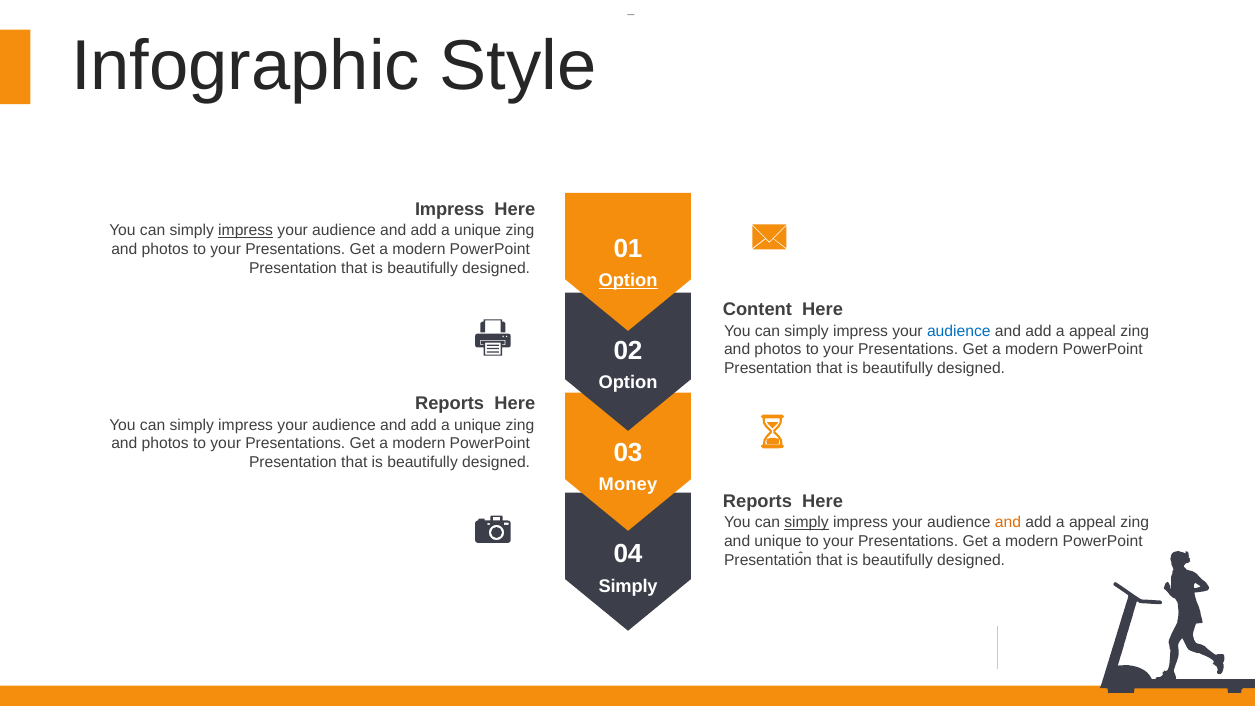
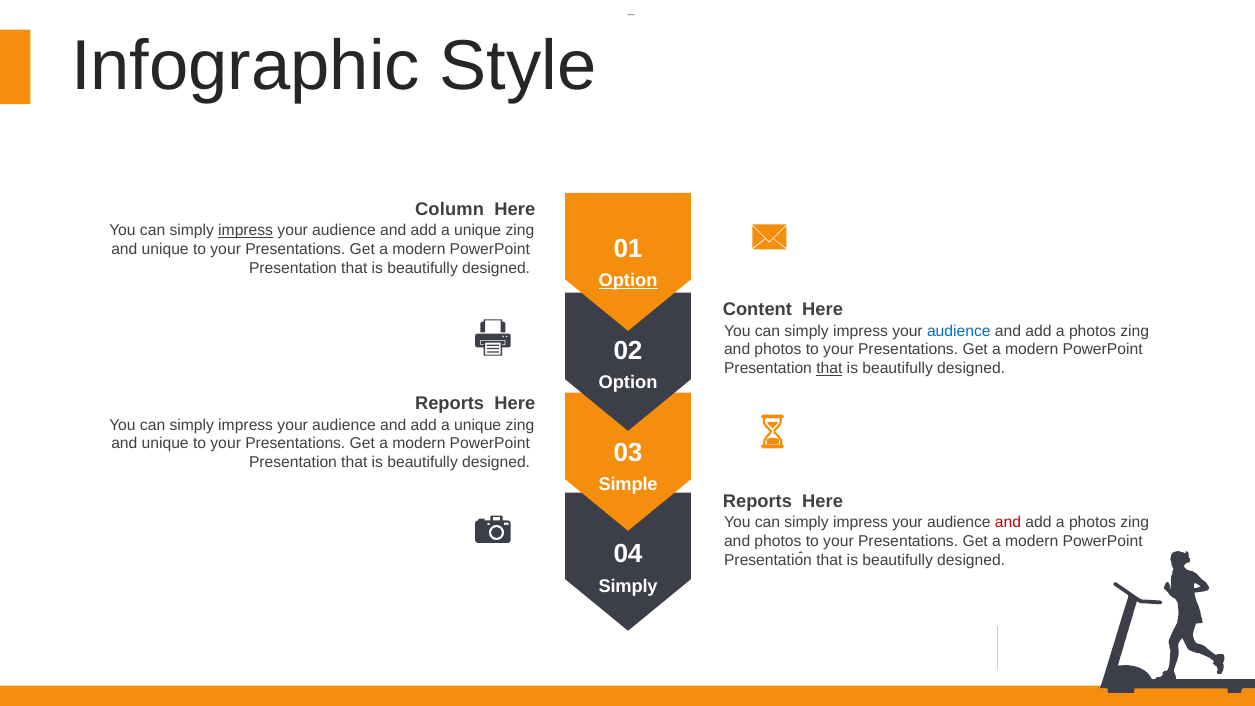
Impress at (450, 209): Impress -> Column
photos at (165, 249): photos -> unique
appeal at (1092, 331): appeal -> photos
that at (829, 369) underline: none -> present
photos at (165, 444): photos -> unique
Money: Money -> Simple
simply at (807, 523) underline: present -> none
and at (1008, 523) colour: orange -> red
appeal at (1092, 523): appeal -> photos
unique at (778, 541): unique -> photos
